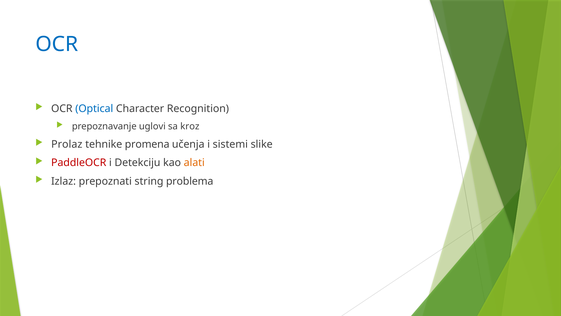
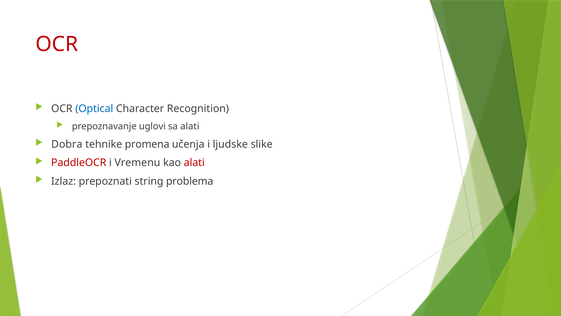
OCR at (57, 44) colour: blue -> red
sa kroz: kroz -> alati
Prolaz: Prolaz -> Dobra
sistemi: sistemi -> ljudske
Detekciju: Detekciju -> Vremenu
alati at (194, 163) colour: orange -> red
